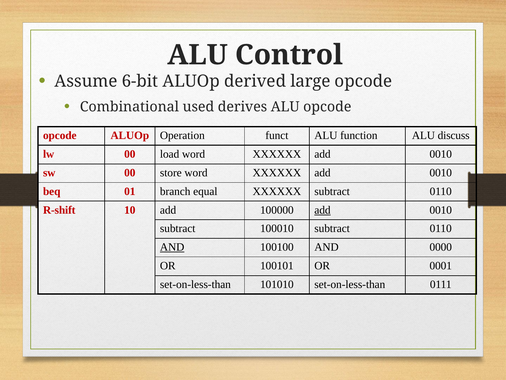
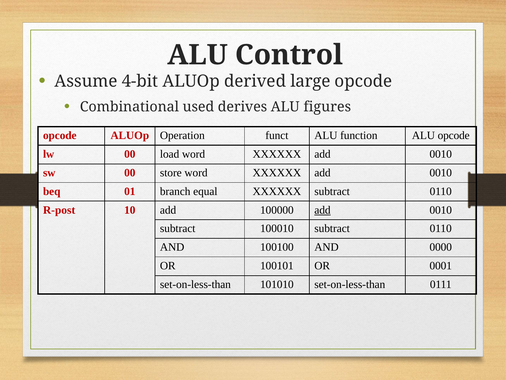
6-bit: 6-bit -> 4-bit
ALU opcode: opcode -> figures
ALU discuss: discuss -> opcode
R-shift: R-shift -> R-post
AND at (172, 247) underline: present -> none
